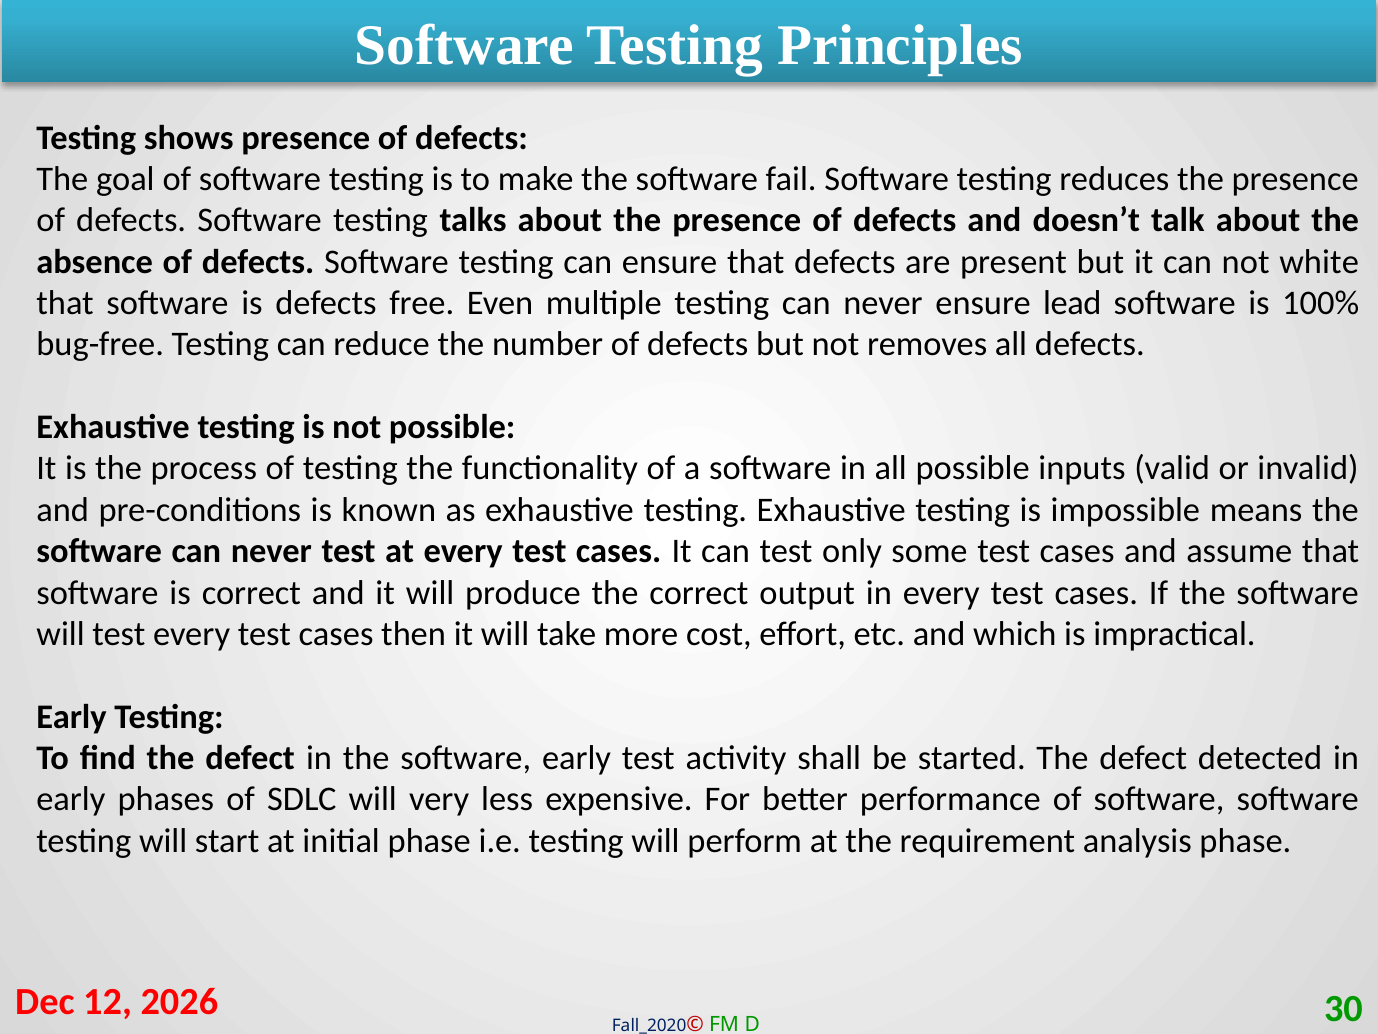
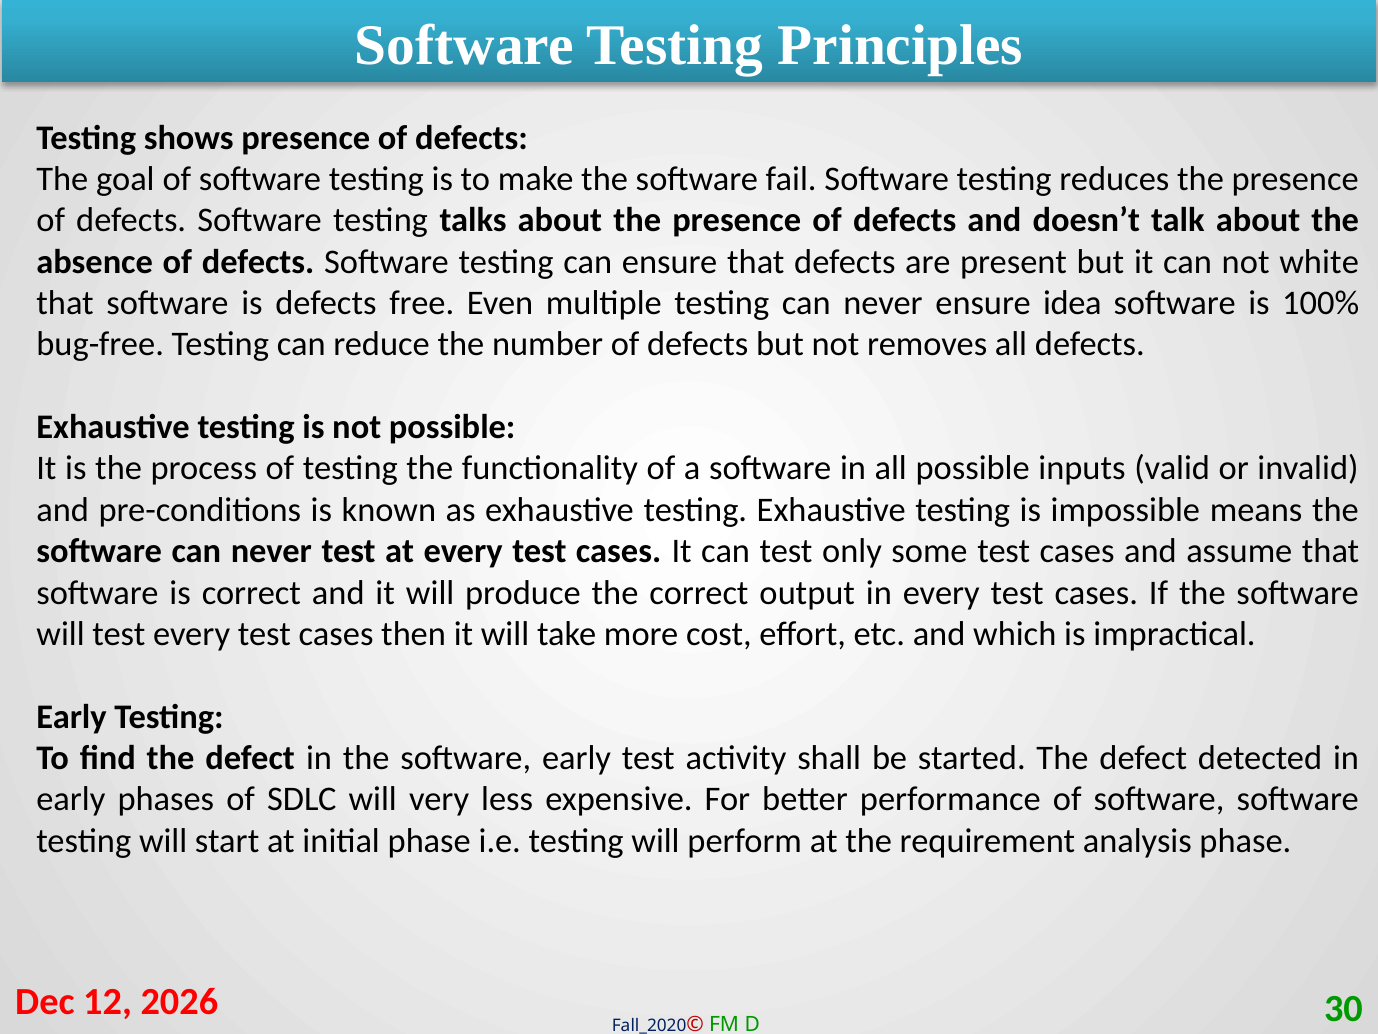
lead: lead -> idea
